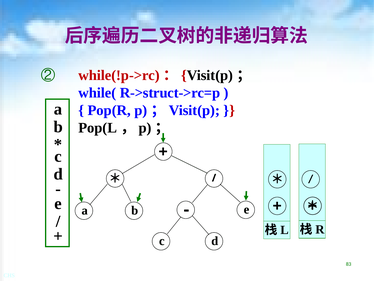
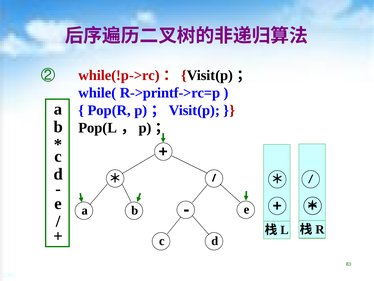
R->struct->rc=p: R->struct->rc=p -> R->printf->rc=p
